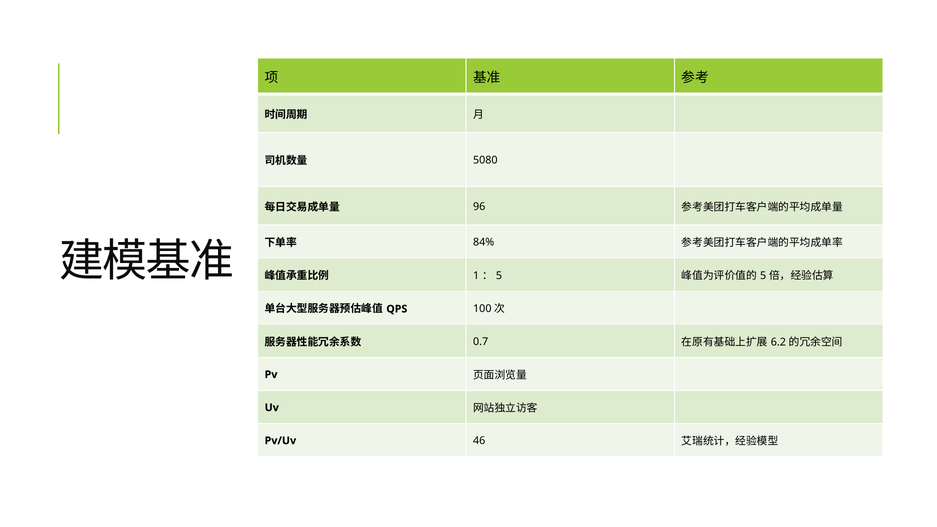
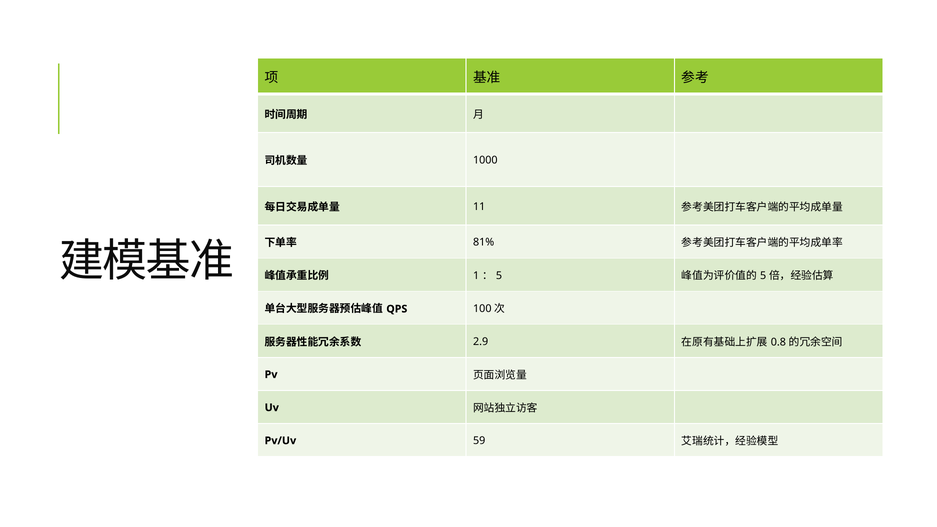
5080: 5080 -> 1000
96: 96 -> 11
84%: 84% -> 81%
0.7: 0.7 -> 2.9
6.2: 6.2 -> 0.8
46: 46 -> 59
